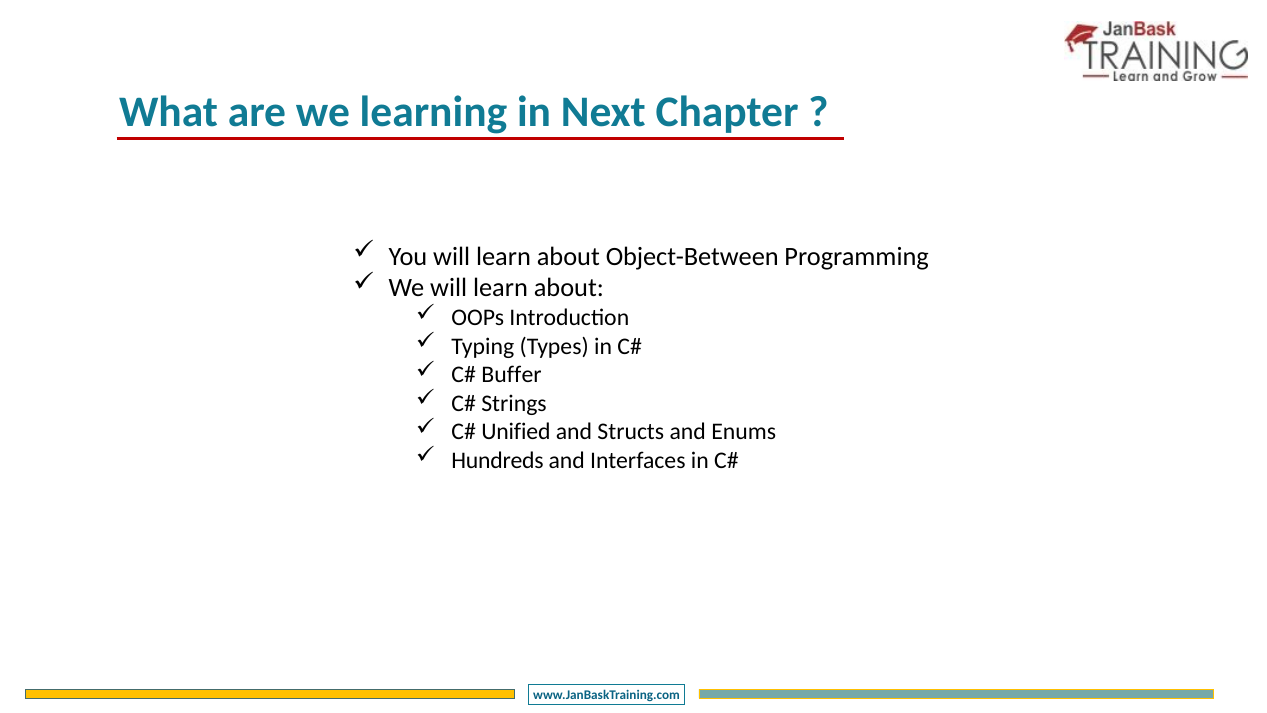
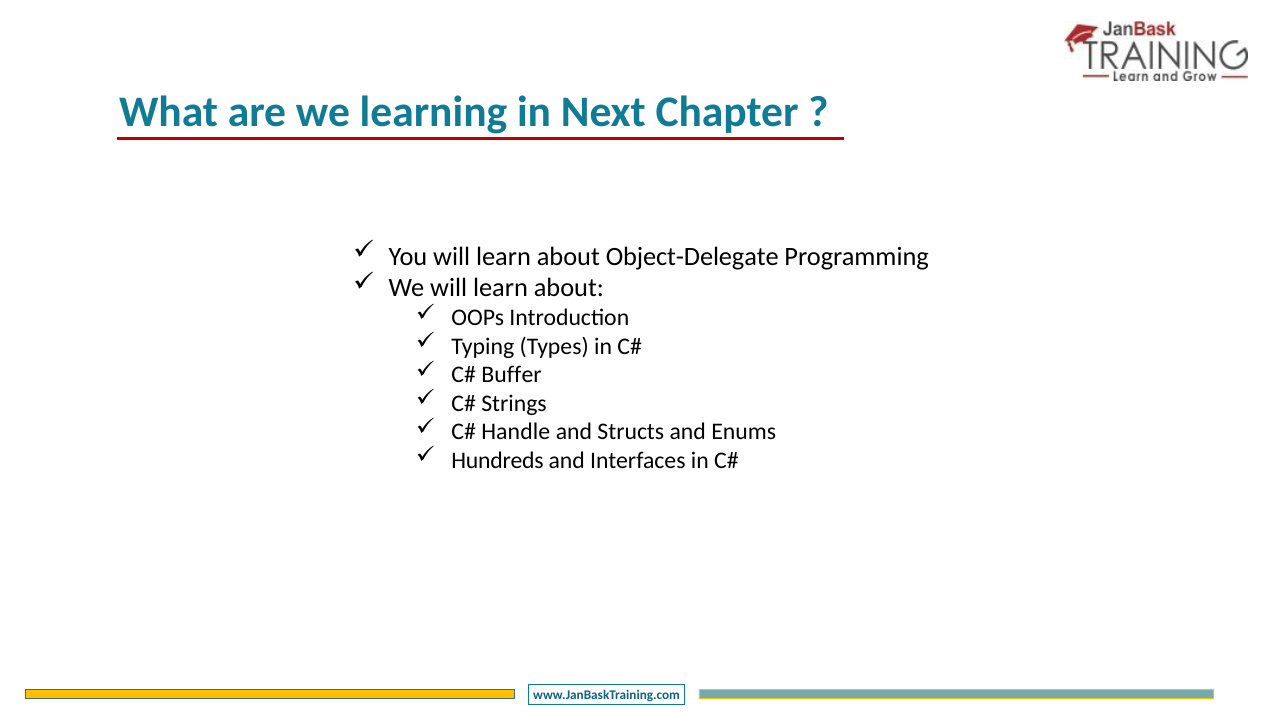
Object-Between: Object-Between -> Object-Delegate
Unified: Unified -> Handle
